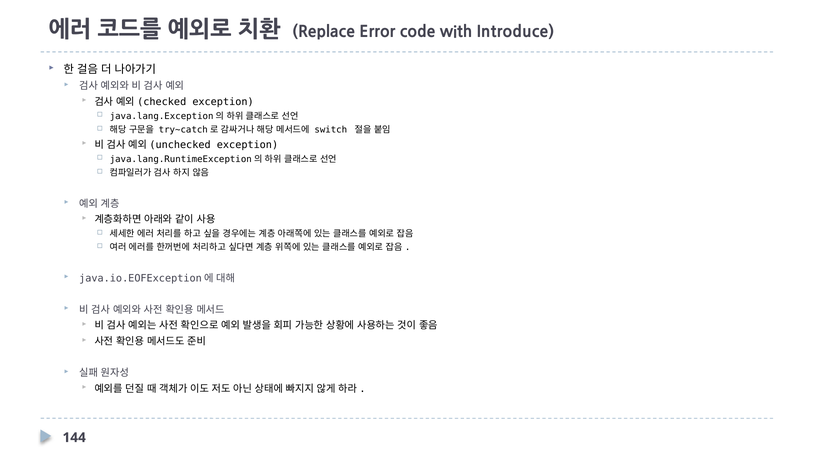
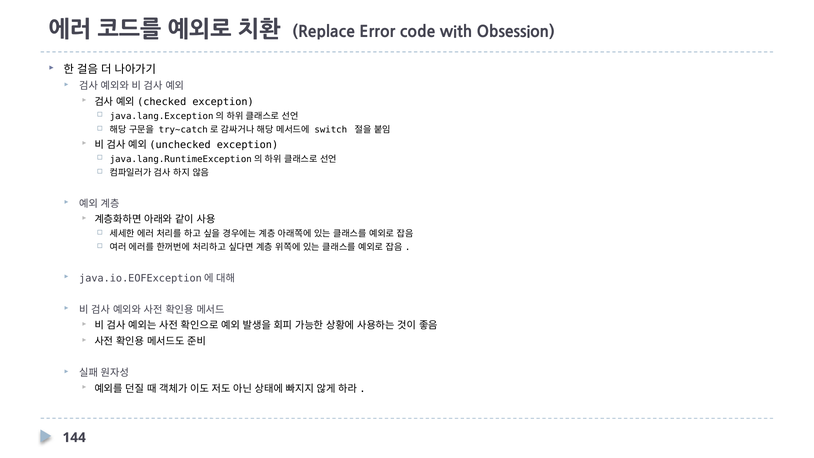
Introduce: Introduce -> Obsession
